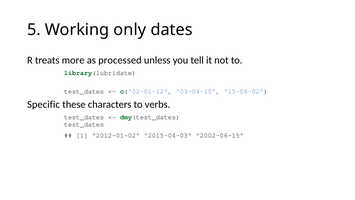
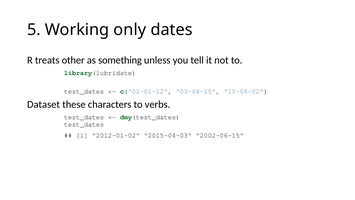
more: more -> other
processed: processed -> something
Specific: Specific -> Dataset
